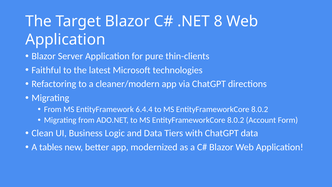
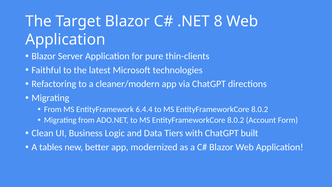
ChatGPT data: data -> built
